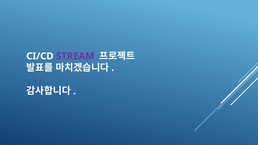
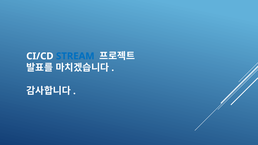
STREAM colour: purple -> blue
